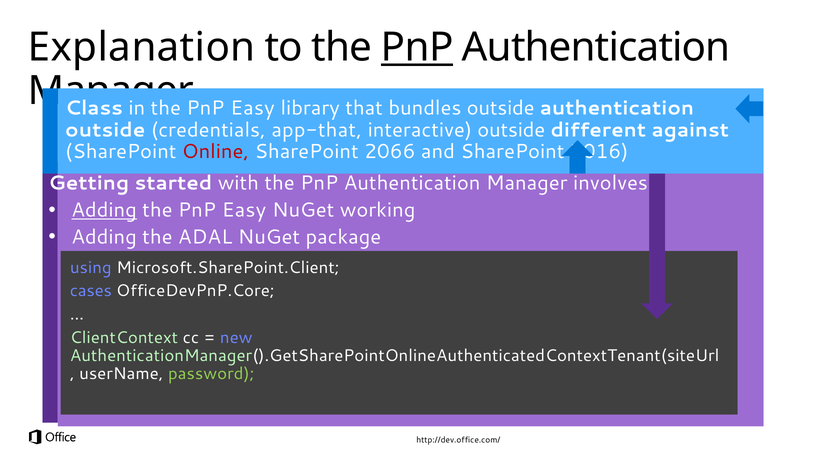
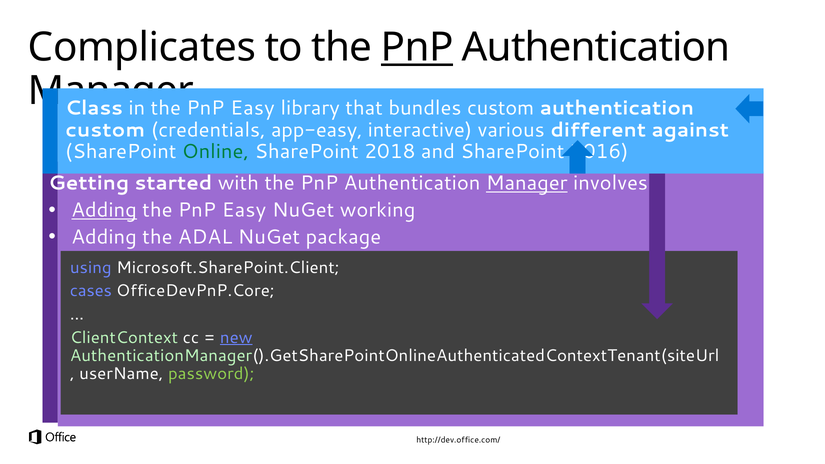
Explanation: Explanation -> Complicates
bundles outside: outside -> custom
outside at (105, 130): outside -> custom
app-that: app-that -> app-easy
interactive outside: outside -> various
Online colour: red -> green
2066: 2066 -> 2018
Manager at (527, 183) underline: none -> present
new underline: none -> present
